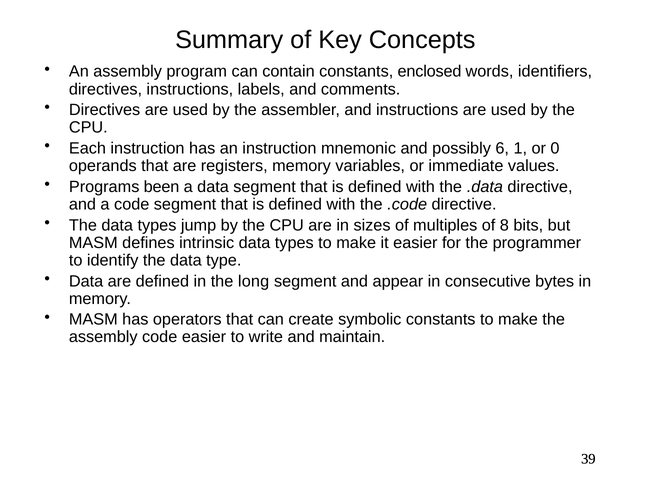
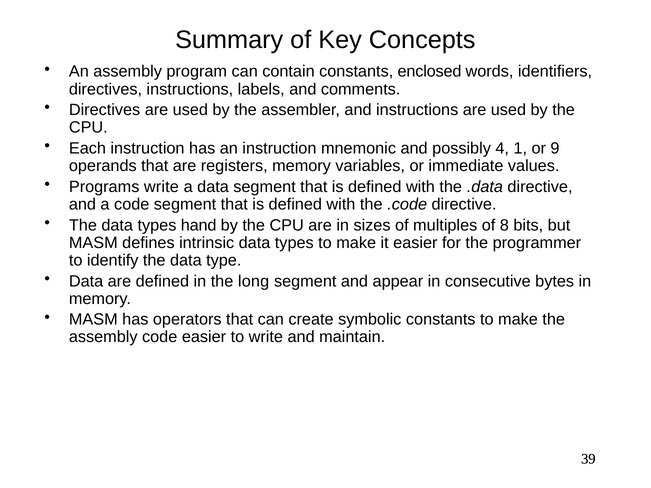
6: 6 -> 4
0: 0 -> 9
Programs been: been -> write
jump: jump -> hand
